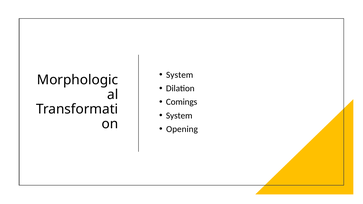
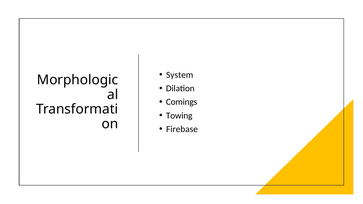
System at (179, 116): System -> Towing
Opening: Opening -> Firebase
